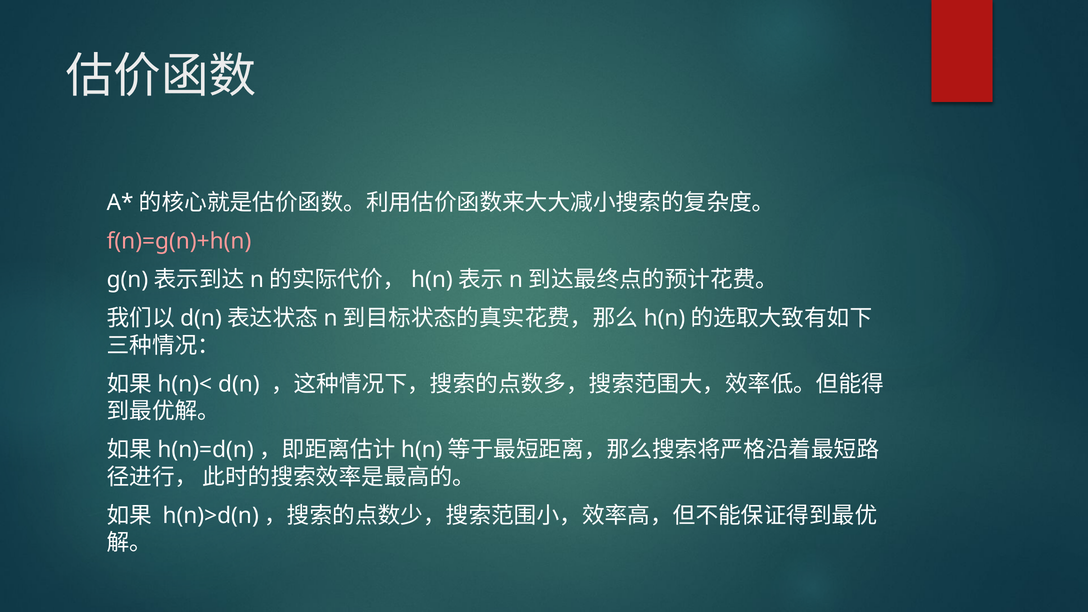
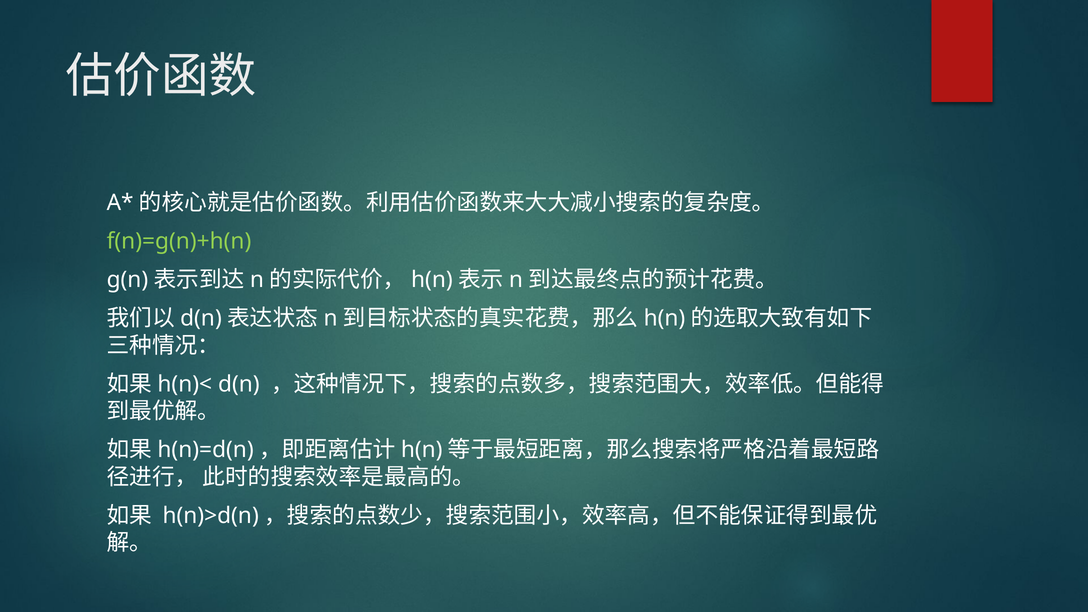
f(n)=g(n)+h(n colour: pink -> light green
